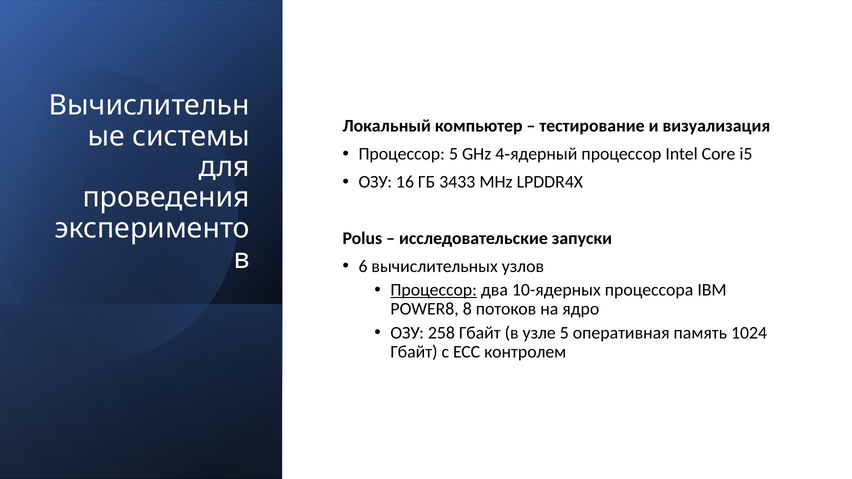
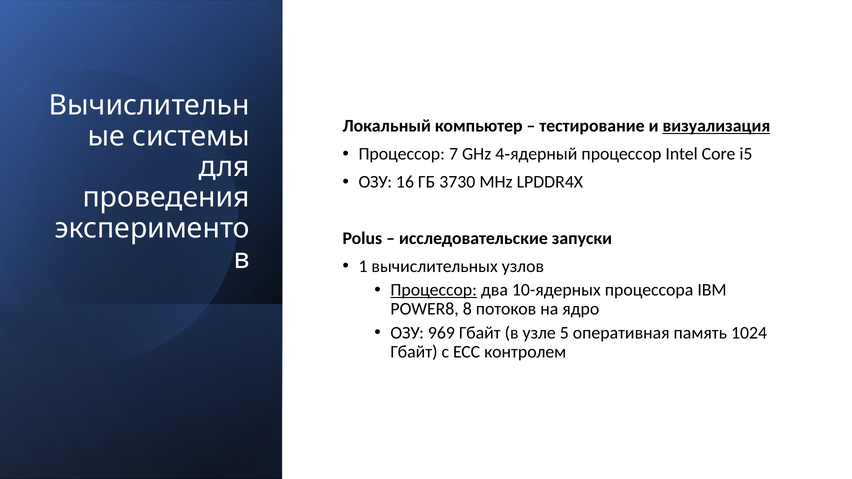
визуализация underline: none -> present
Процессор 5: 5 -> 7
3433: 3433 -> 3730
6: 6 -> 1
258: 258 -> 969
